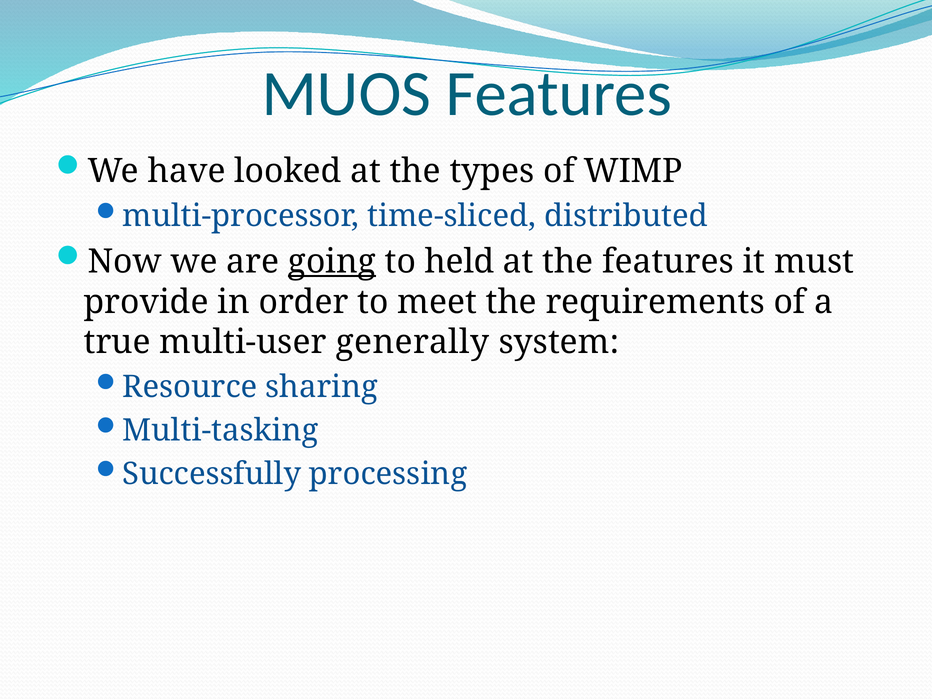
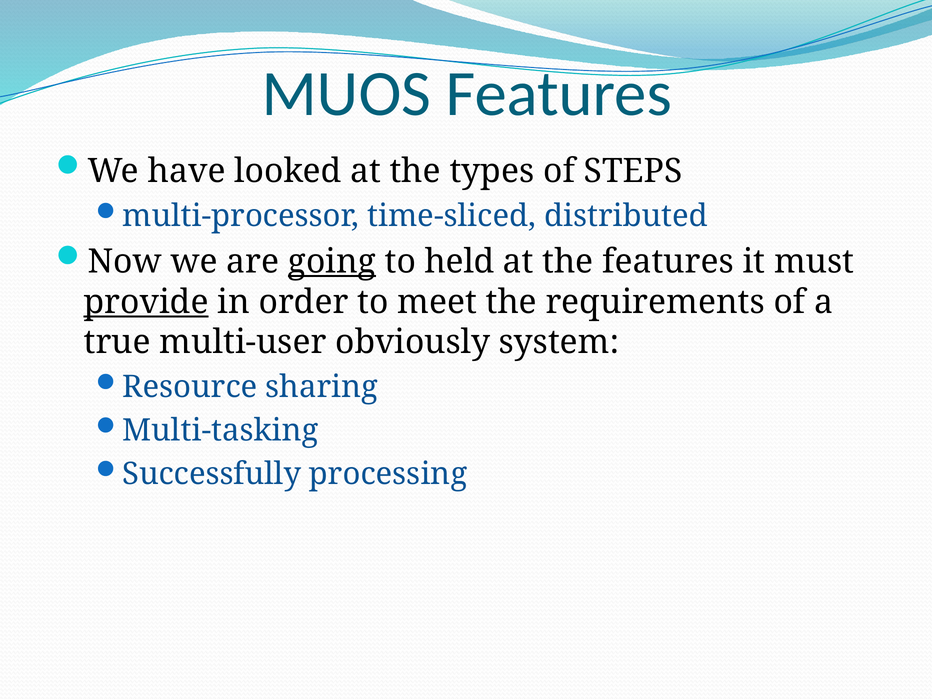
WIMP: WIMP -> STEPS
provide underline: none -> present
generally: generally -> obviously
